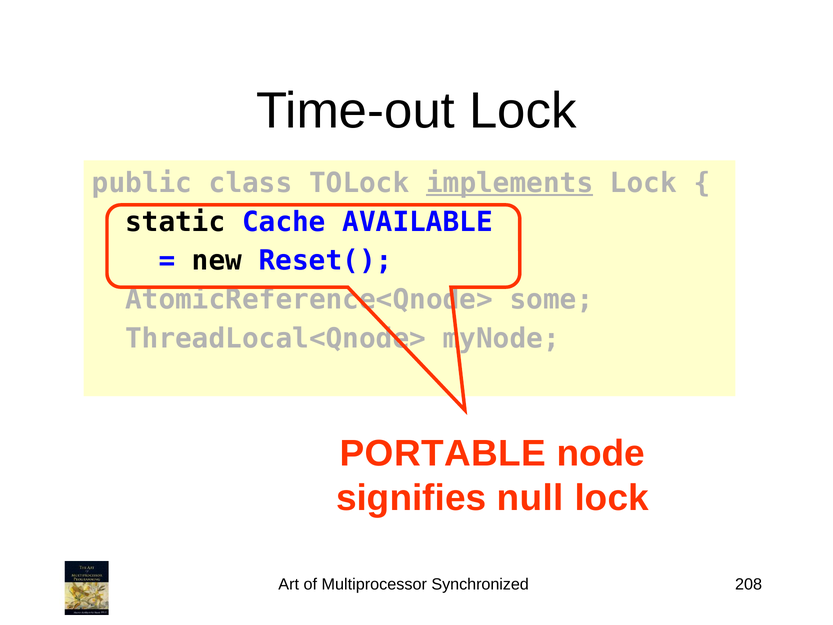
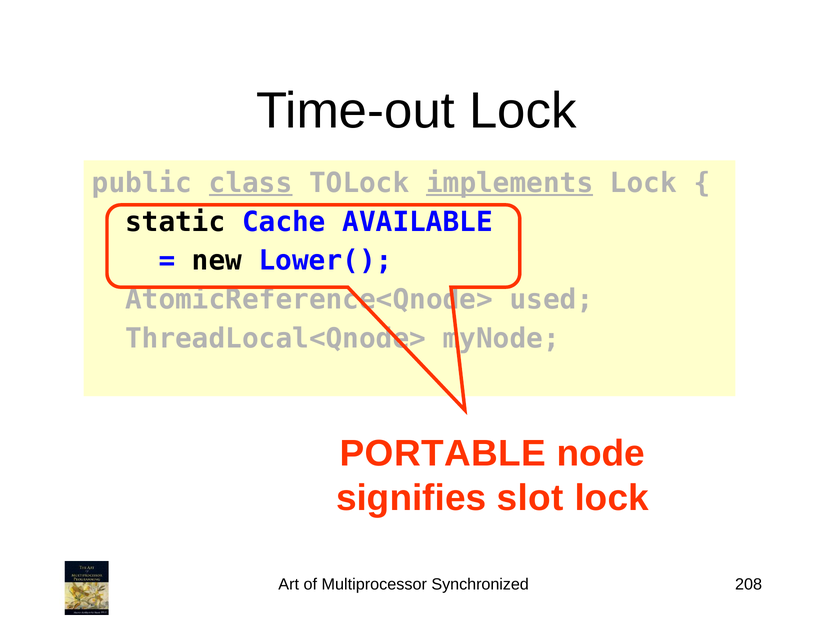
class underline: none -> present
Reset(: Reset( -> Lower(
some: some -> used
null: null -> slot
